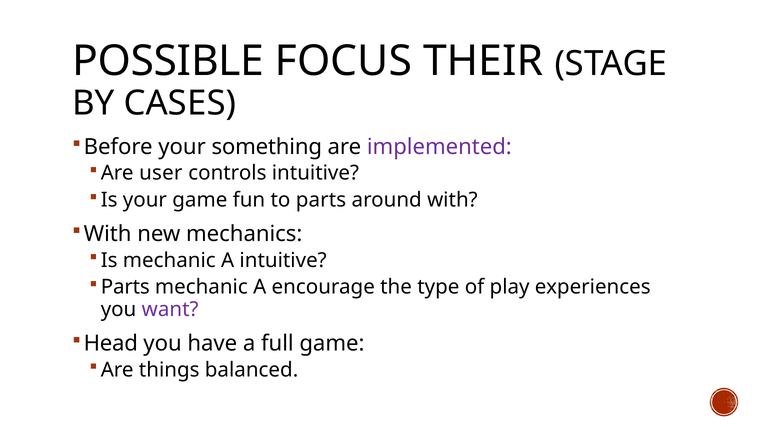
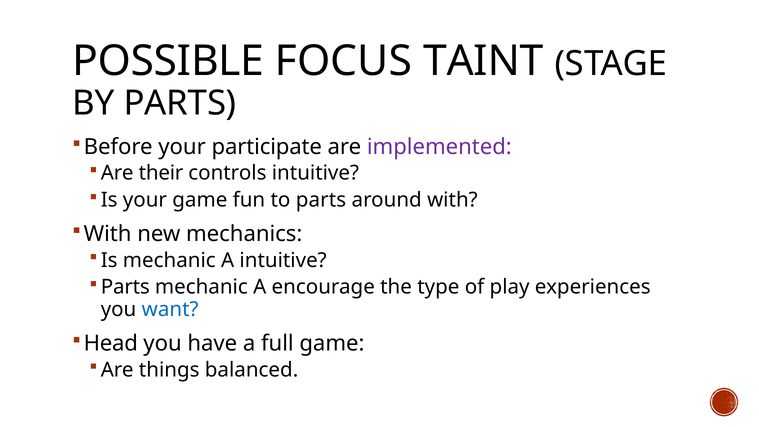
THEIR: THEIR -> TAINT
BY CASES: CASES -> PARTS
something: something -> participate
user: user -> their
want colour: purple -> blue
